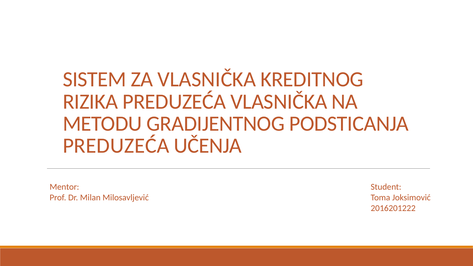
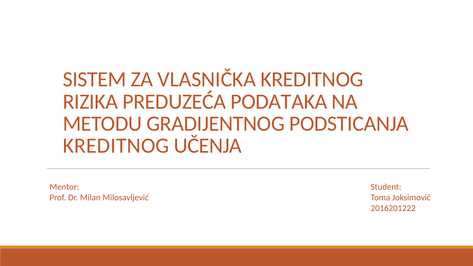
PREDUZEĆA VLASNIČKA: VLASNIČKA -> PODATAKA
PREDUZEĆA at (116, 146): PREDUZEĆA -> KREDITNOG
